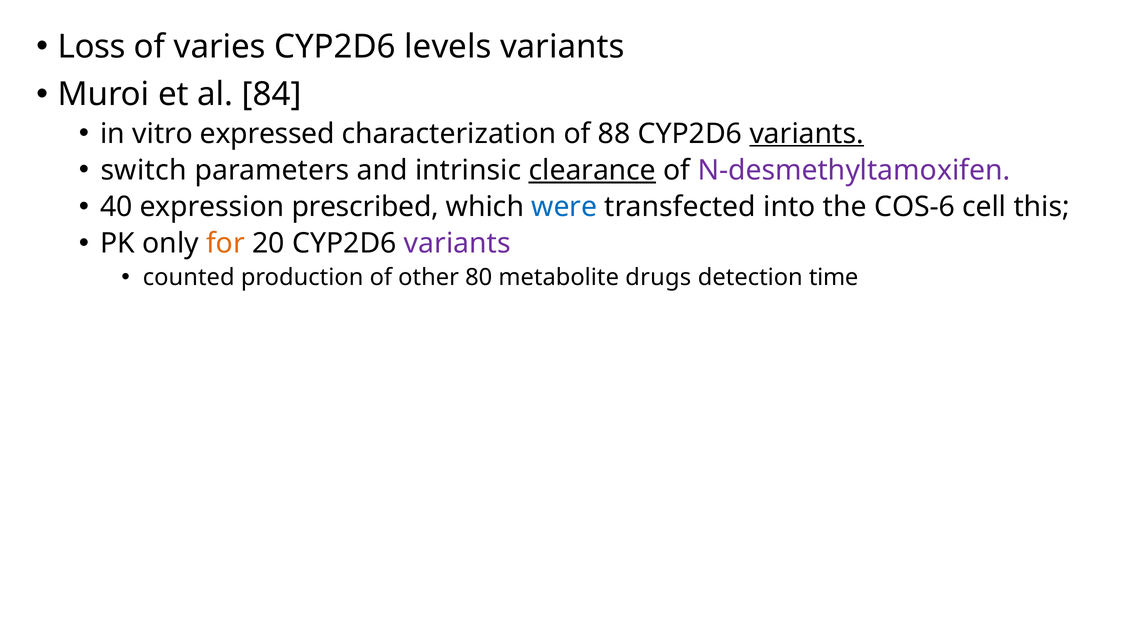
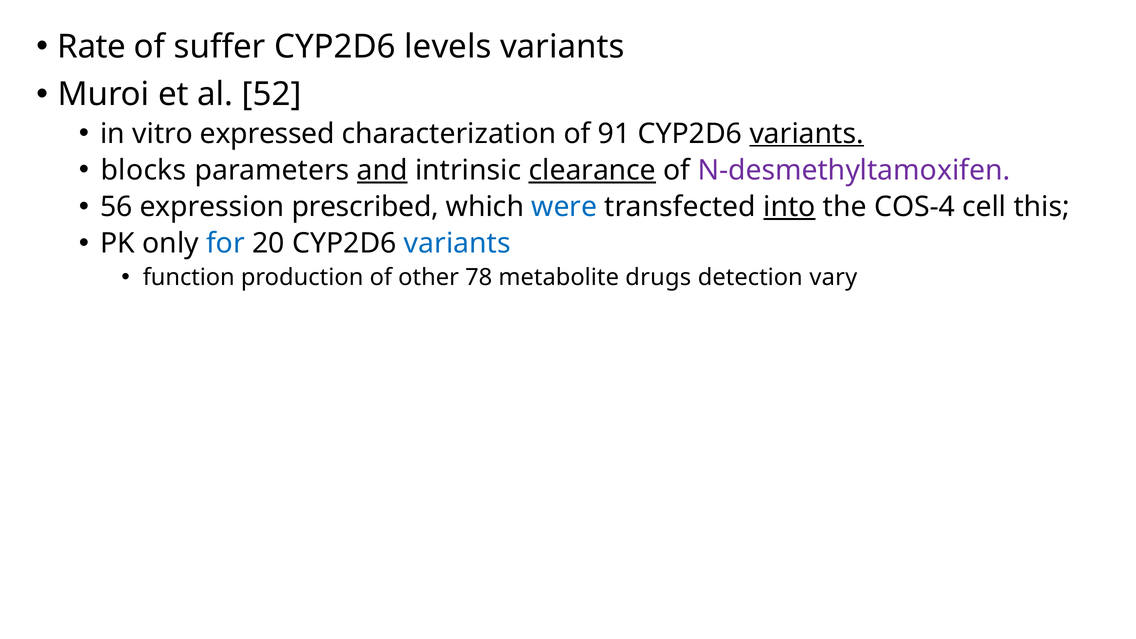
Loss: Loss -> Rate
varies: varies -> suffer
84: 84 -> 52
88: 88 -> 91
switch: switch -> blocks
and underline: none -> present
40: 40 -> 56
into underline: none -> present
COS-6: COS-6 -> COS-4
for colour: orange -> blue
variants at (457, 243) colour: purple -> blue
counted: counted -> function
80: 80 -> 78
time: time -> vary
